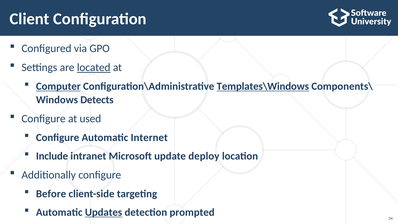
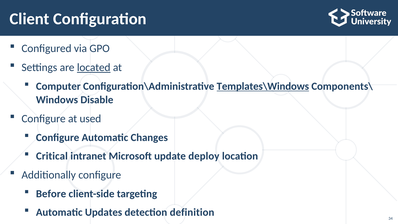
Computer underline: present -> none
Detects: Detects -> Disable
Internet: Internet -> Changes
Include: Include -> Critical
Updates underline: present -> none
prompted: prompted -> definition
